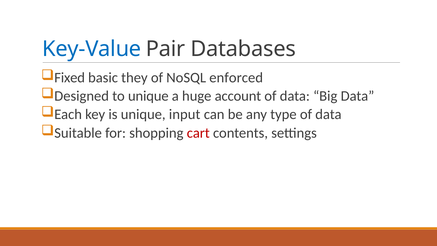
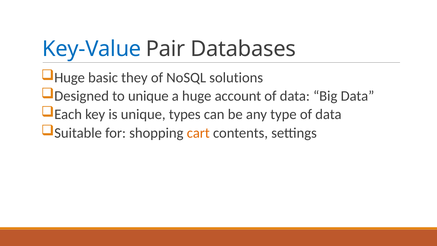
Fixed at (70, 78): Fixed -> Huge
enforced: enforced -> solutions
input: input -> types
cart colour: red -> orange
